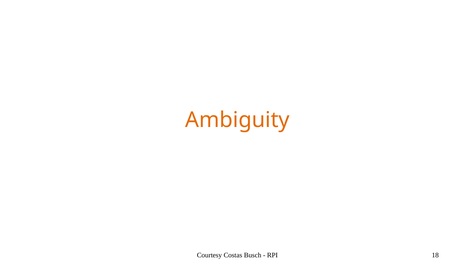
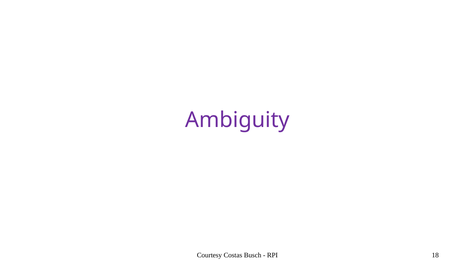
Ambiguity colour: orange -> purple
